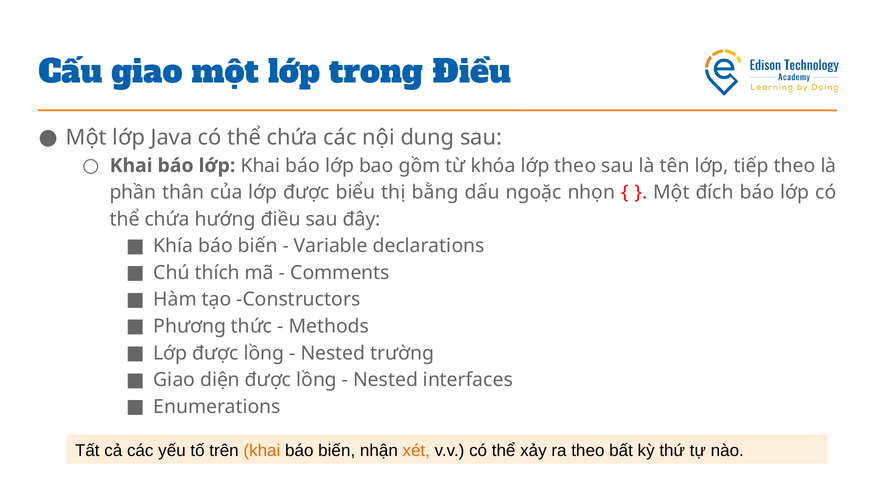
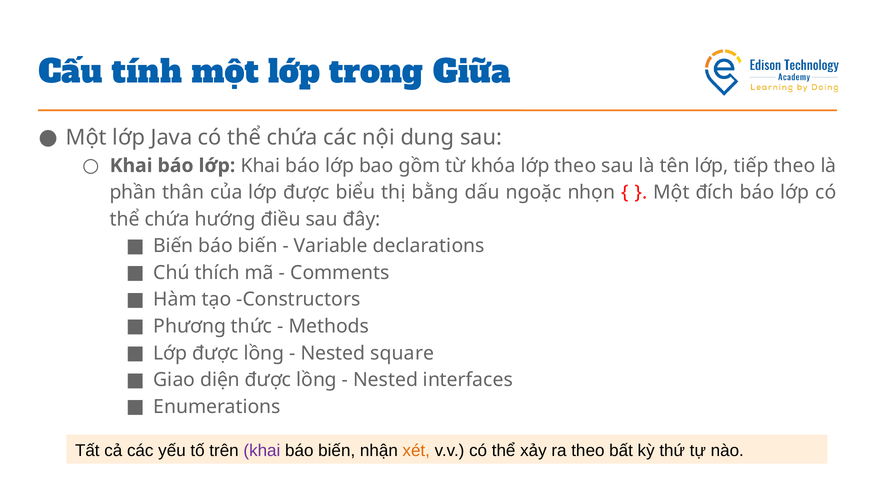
giao: giao -> tính
trong Điều: Điều -> Giữa
Khía at (173, 246): Khía -> Biến
trường: trường -> square
khai at (262, 451) colour: orange -> purple
